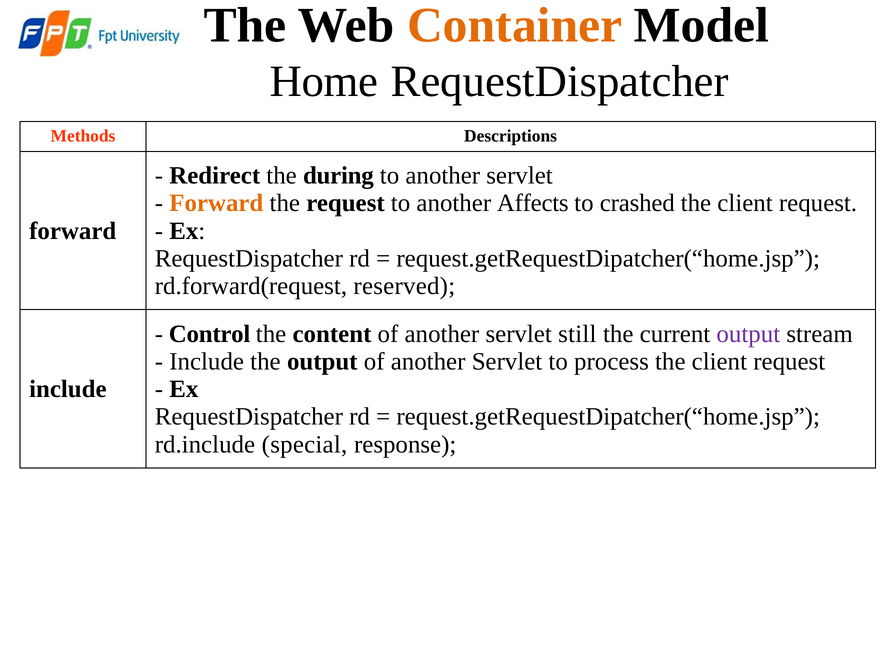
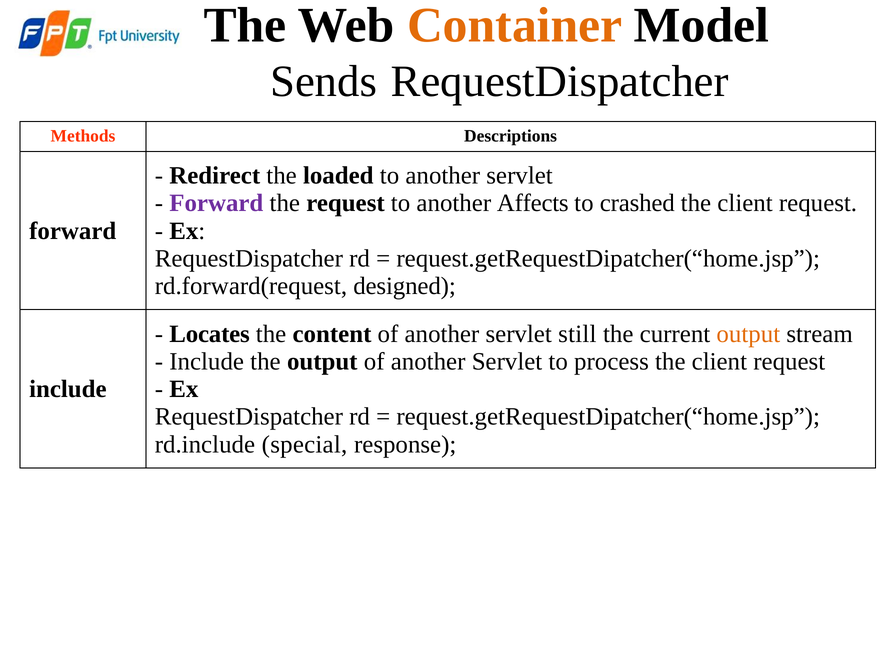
Home: Home -> Sends
during: during -> loaded
Forward at (216, 203) colour: orange -> purple
reserved: reserved -> designed
Control: Control -> Locates
output at (748, 334) colour: purple -> orange
